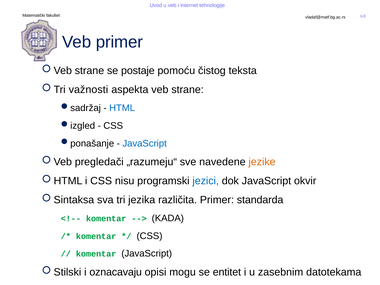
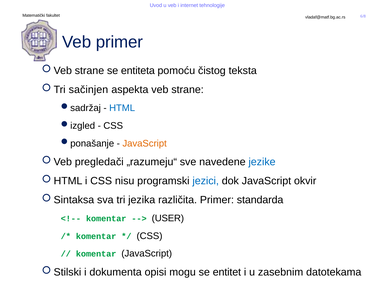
postaje: postaje -> entiteta
važnosti: važnosti -> sačinjen
JavaScript at (145, 143) colour: blue -> orange
jezike colour: orange -> blue
KADA: KADA -> USER
oznacavaju: oznacavaju -> dokumenta
